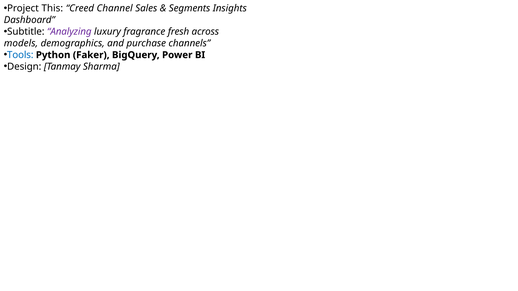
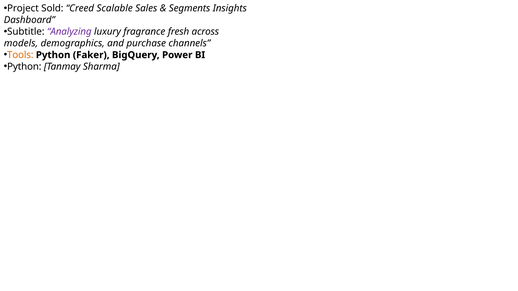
This: This -> Sold
Channel: Channel -> Scalable
Tools colour: blue -> orange
Design at (24, 67): Design -> Python
